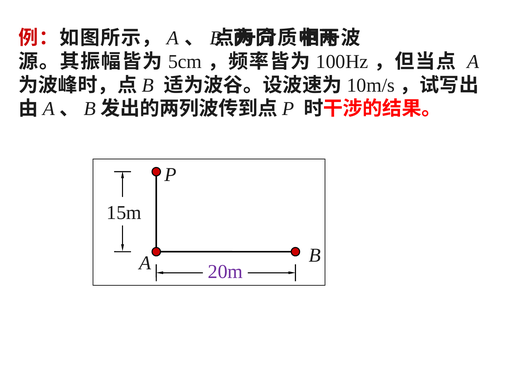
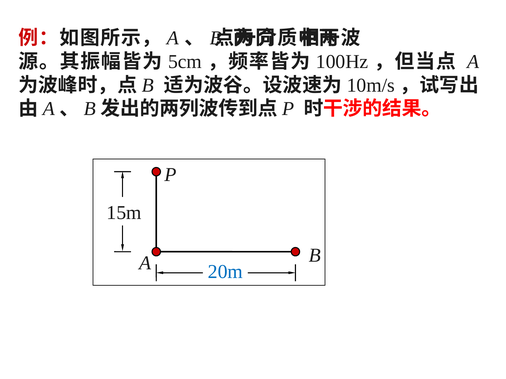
20m colour: purple -> blue
